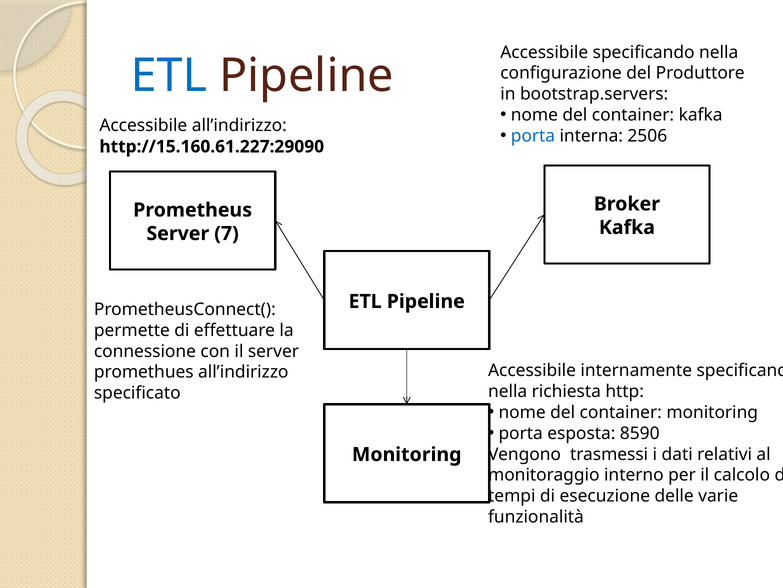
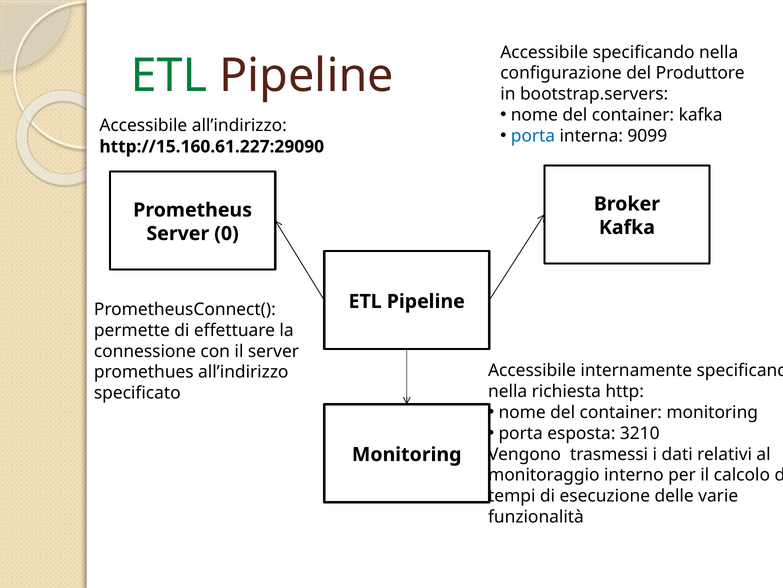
ETL at (169, 76) colour: blue -> green
2506: 2506 -> 9099
7: 7 -> 0
8590: 8590 -> 3210
